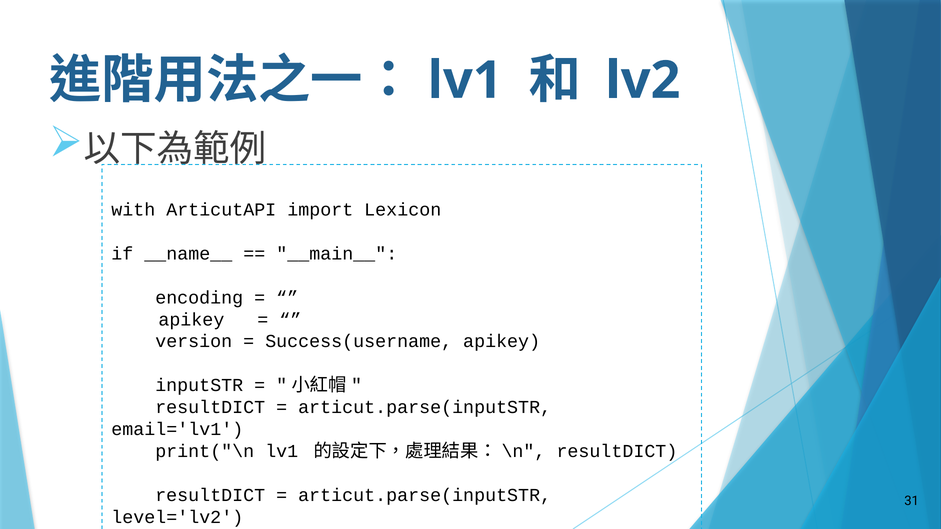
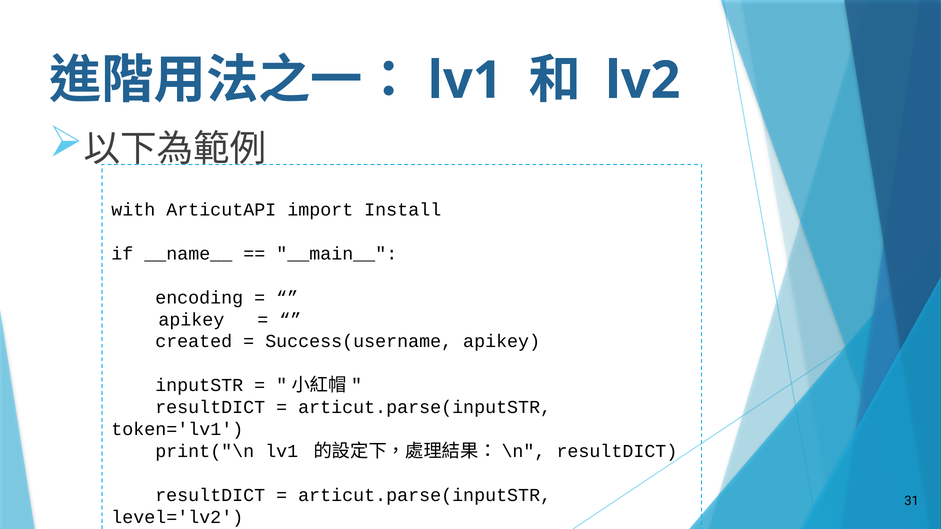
Lexicon: Lexicon -> Install
version: version -> created
email='lv1: email='lv1 -> token='lv1
